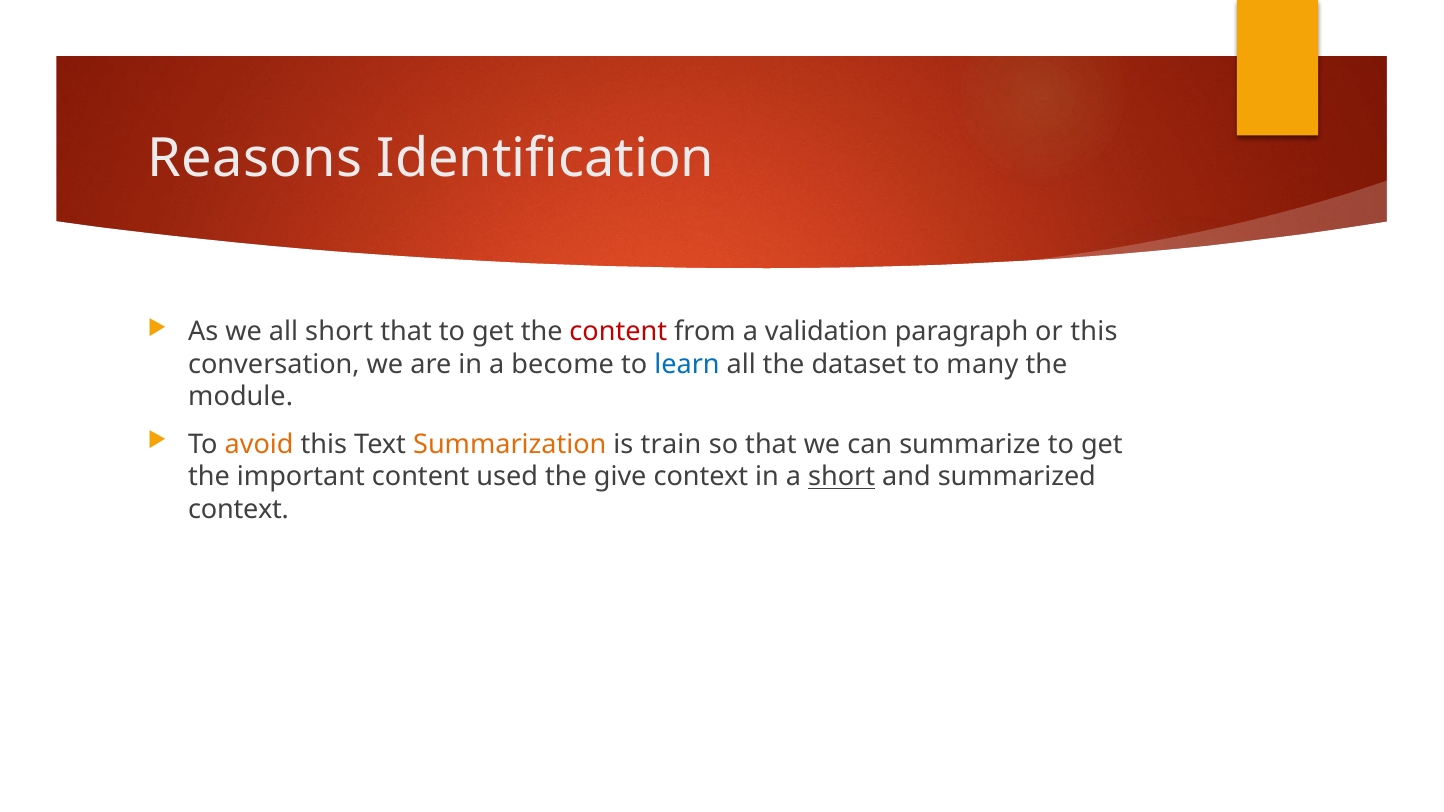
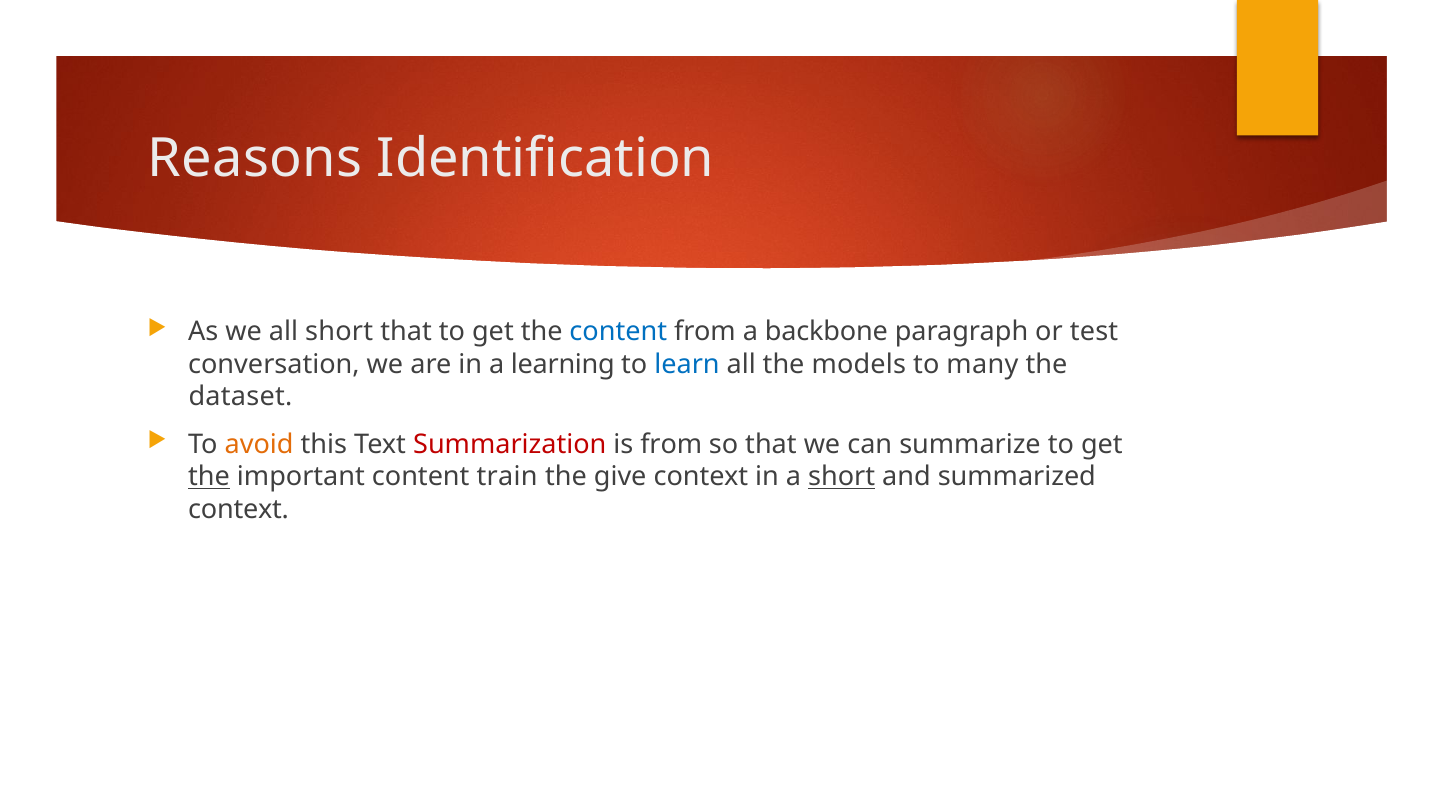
content at (618, 332) colour: red -> blue
validation: validation -> backbone
or this: this -> test
become: become -> learning
dataset: dataset -> models
module: module -> dataset
Summarization colour: orange -> red
is train: train -> from
the at (209, 477) underline: none -> present
used: used -> train
